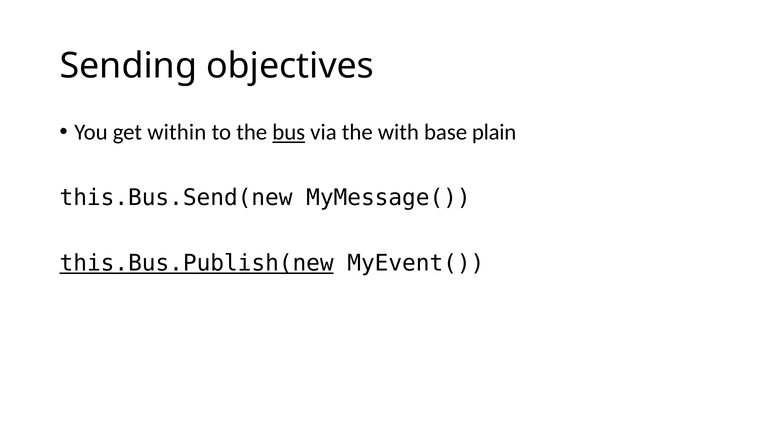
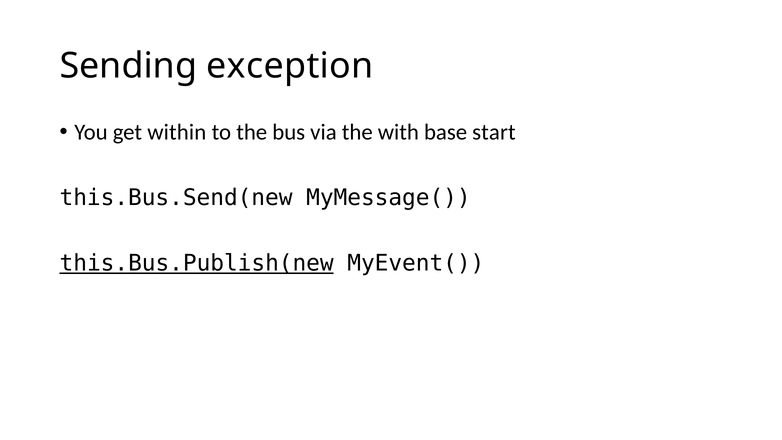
objectives: objectives -> exception
bus underline: present -> none
plain: plain -> start
